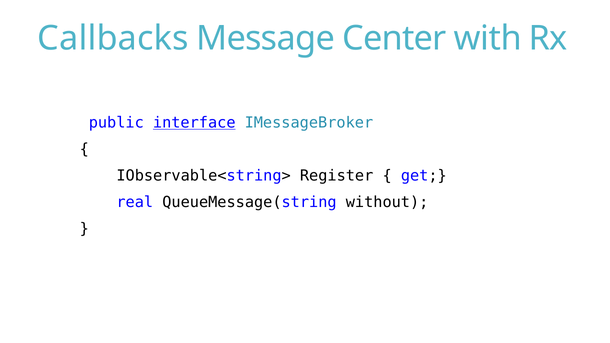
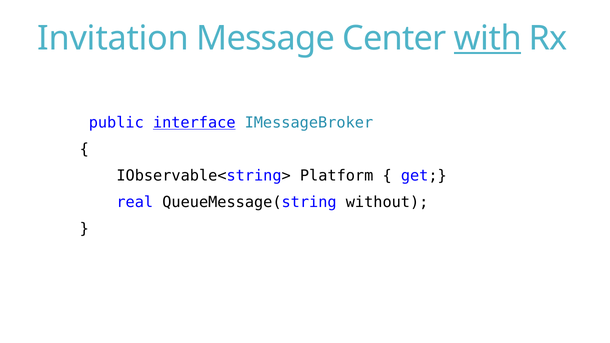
Callbacks: Callbacks -> Invitation
with underline: none -> present
Register: Register -> Platform
